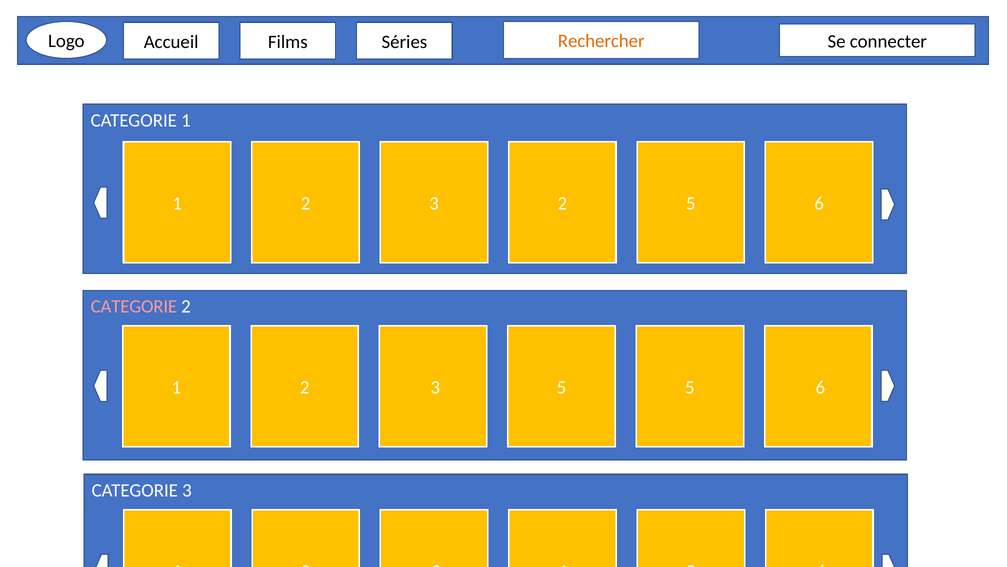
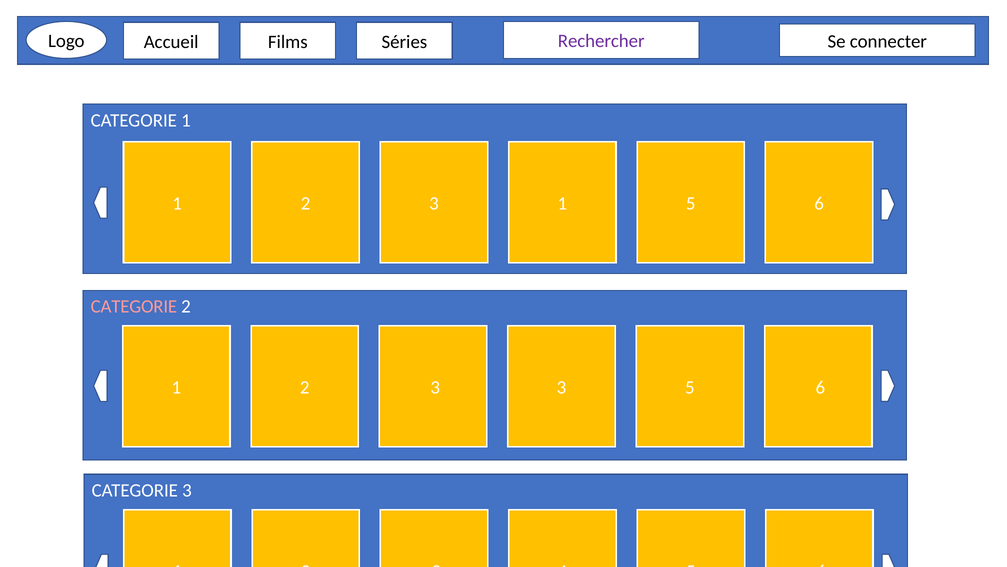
Rechercher colour: orange -> purple
2 3 2: 2 -> 1
3 5: 5 -> 3
